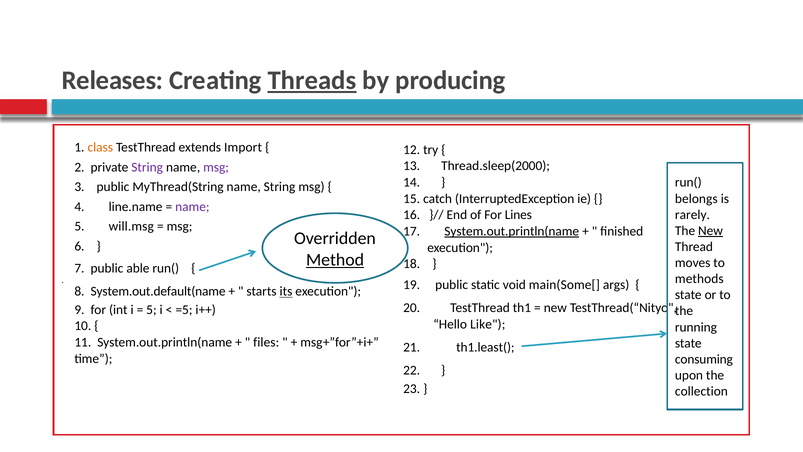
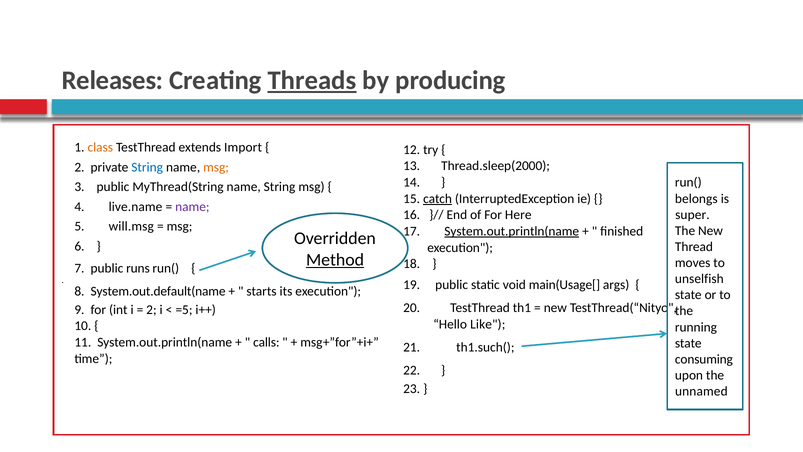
String at (147, 167) colour: purple -> blue
msg at (216, 167) colour: purple -> orange
catch underline: none -> present
line.name: line.name -> live.name
rarely: rarely -> super
Lines: Lines -> Here
New at (710, 231) underline: present -> none
able: able -> runs
methods: methods -> unselfish
main(Some[: main(Some[ -> main(Usage[
its underline: present -> none
5 at (151, 310): 5 -> 2
files: files -> calls
th1.least(: th1.least( -> th1.such(
collection: collection -> unnamed
